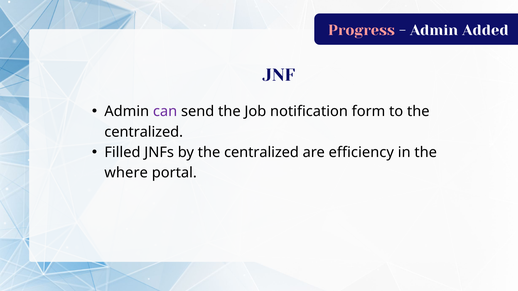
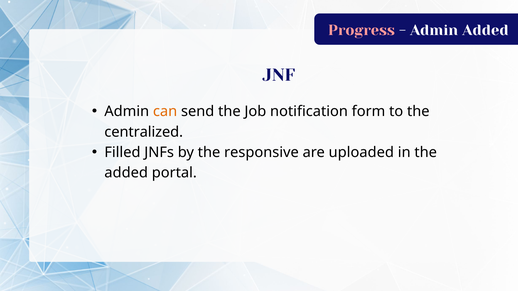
can colour: purple -> orange
by the centralized: centralized -> responsive
efficiency: efficiency -> uploaded
where at (126, 173): where -> added
